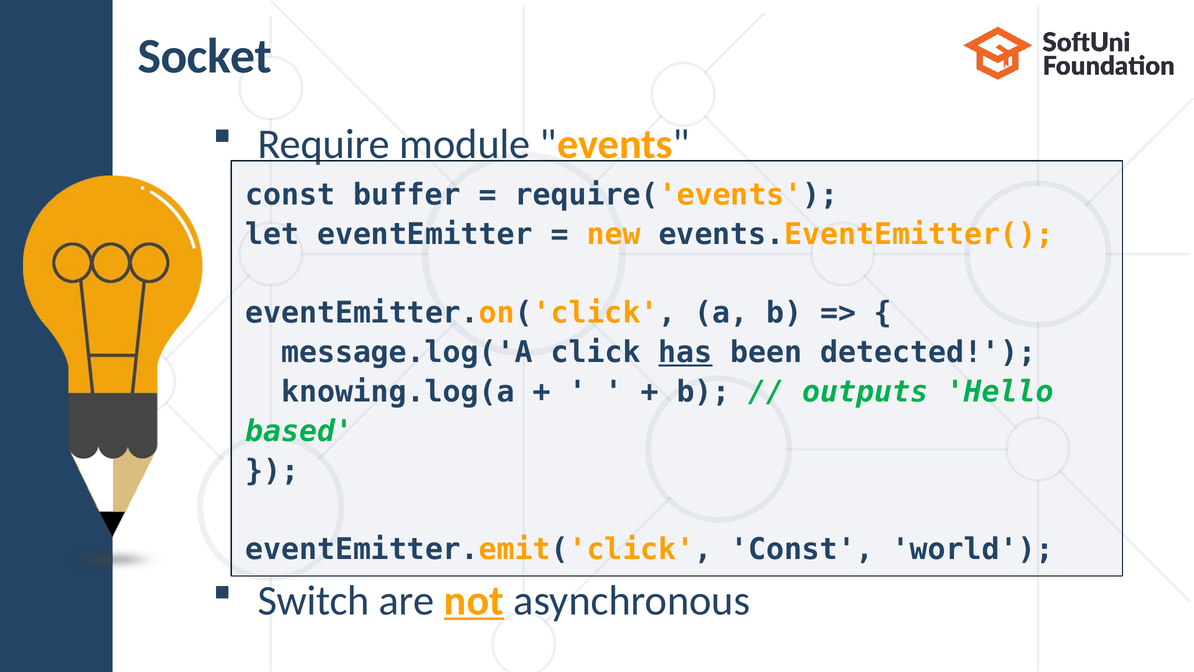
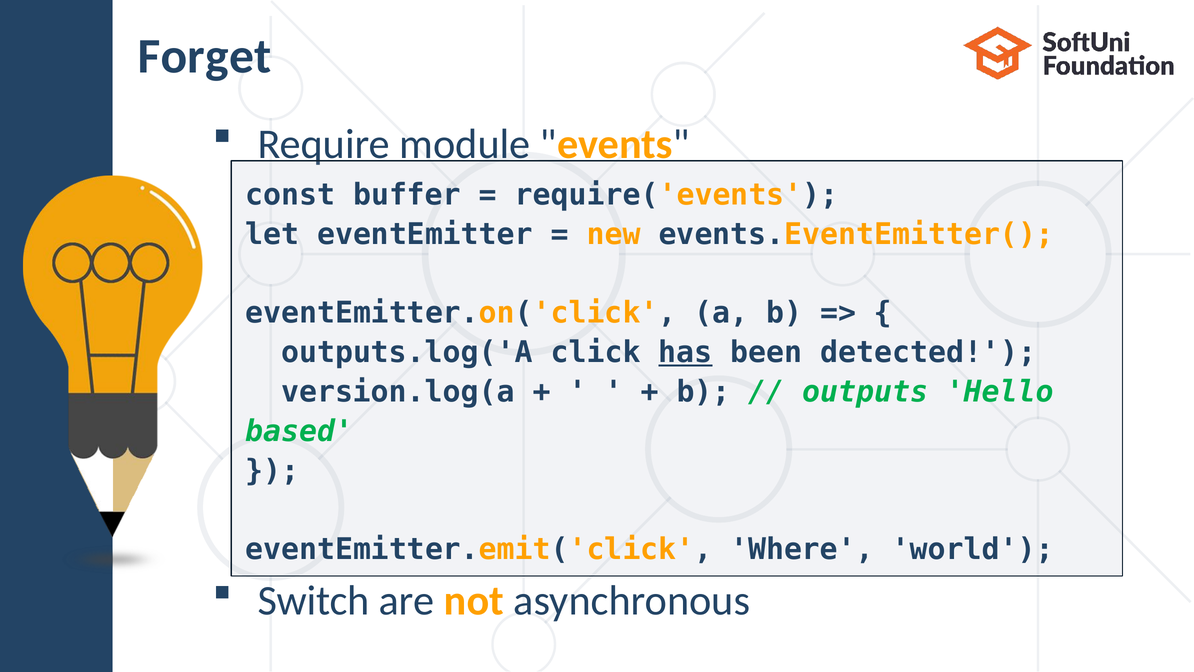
Socket: Socket -> Forget
message.log('A: message.log('A -> outputs.log('A
knowing.log(a: knowing.log(a -> version.log(a
eventEmitter.emit('click Const: Const -> Where
not underline: present -> none
